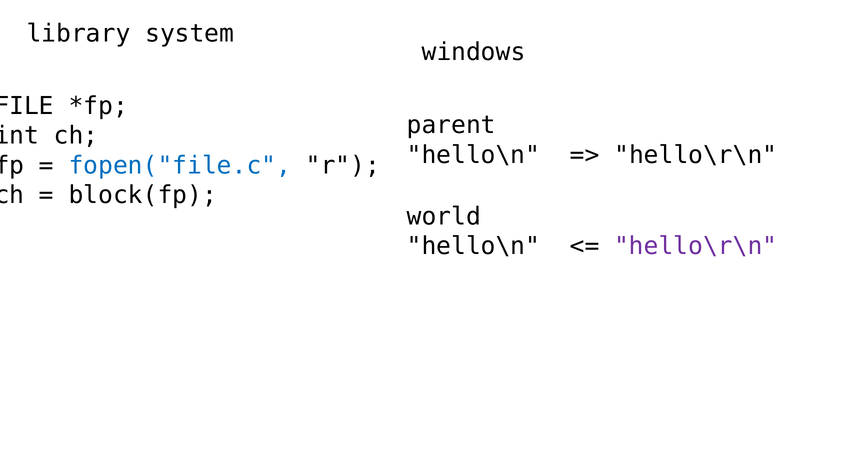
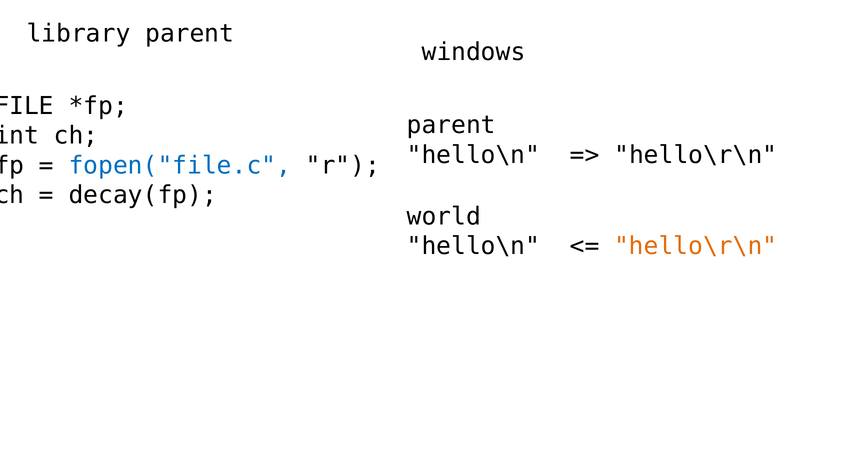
library system: system -> parent
block(fp: block(fp -> decay(fp
hello\r\n at (696, 246) colour: purple -> orange
